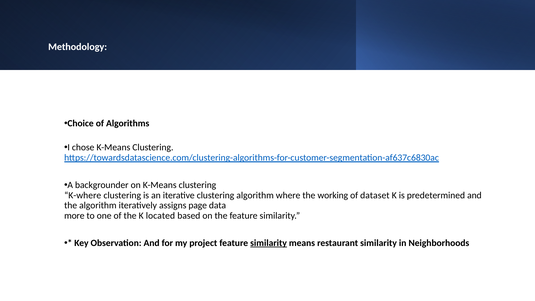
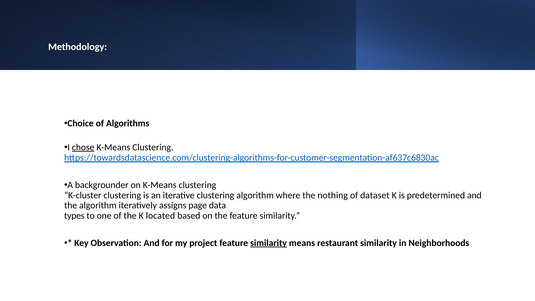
chose underline: none -> present
K-where: K-where -> K-cluster
working: working -> nothing
more: more -> types
